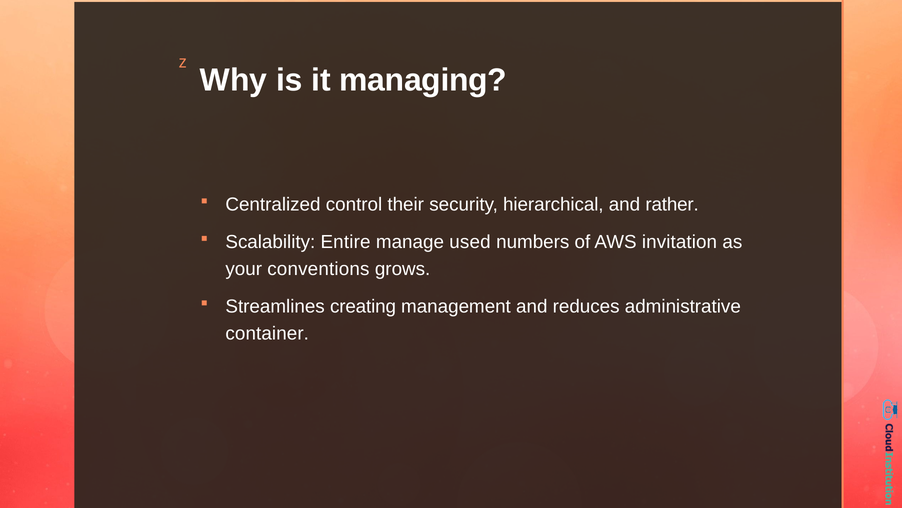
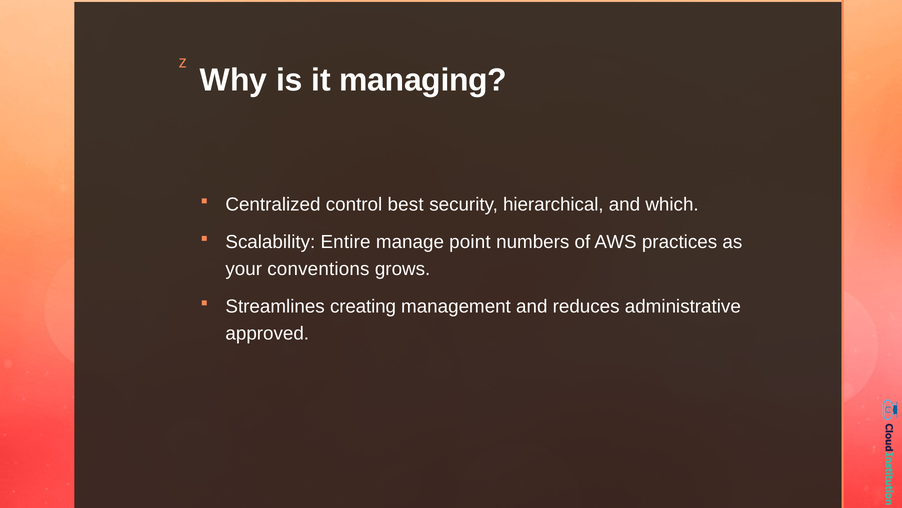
their: their -> best
rather: rather -> which
used: used -> point
invitation: invitation -> practices
container: container -> approved
